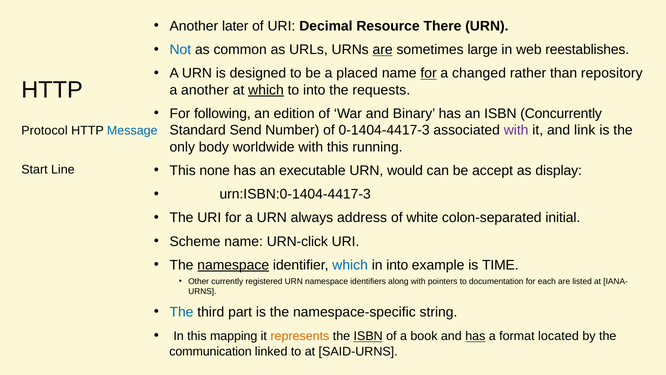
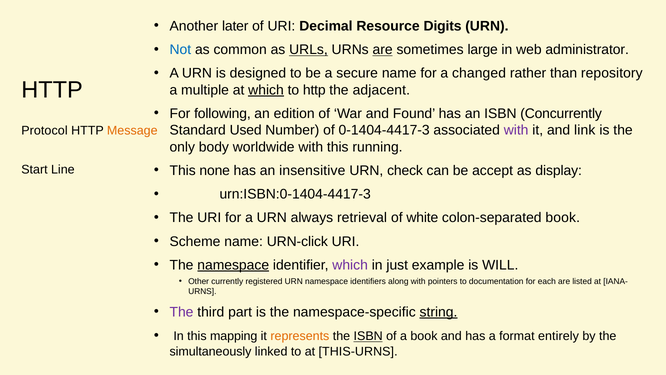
There: There -> Digits
URLs underline: none -> present
reestablishes: reestablishes -> administrator
placed: placed -> secure
for at (429, 73) underline: present -> none
a another: another -> multiple
to into: into -> http
requests: requests -> adjacent
Binary: Binary -> Found
Send: Send -> Used
Message colour: blue -> orange
executable: executable -> insensitive
would: would -> check
address: address -> retrieval
colon-separated initial: initial -> book
which at (350, 265) colour: blue -> purple
in into: into -> just
TIME: TIME -> WILL
The at (181, 312) colour: blue -> purple
string underline: none -> present
has at (475, 336) underline: present -> none
located: located -> entirely
communication: communication -> simultaneously
SAID-URNS: SAID-URNS -> THIS-URNS
